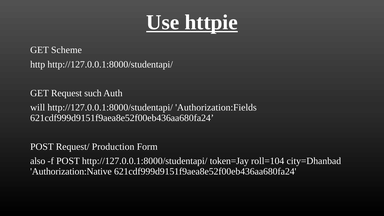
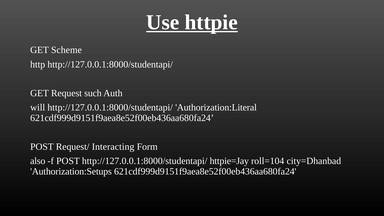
Authorization:Fields: Authorization:Fields -> Authorization:Literal
Production: Production -> Interacting
token=Jay: token=Jay -> httpie=Jay
Authorization:Native: Authorization:Native -> Authorization:Setups
